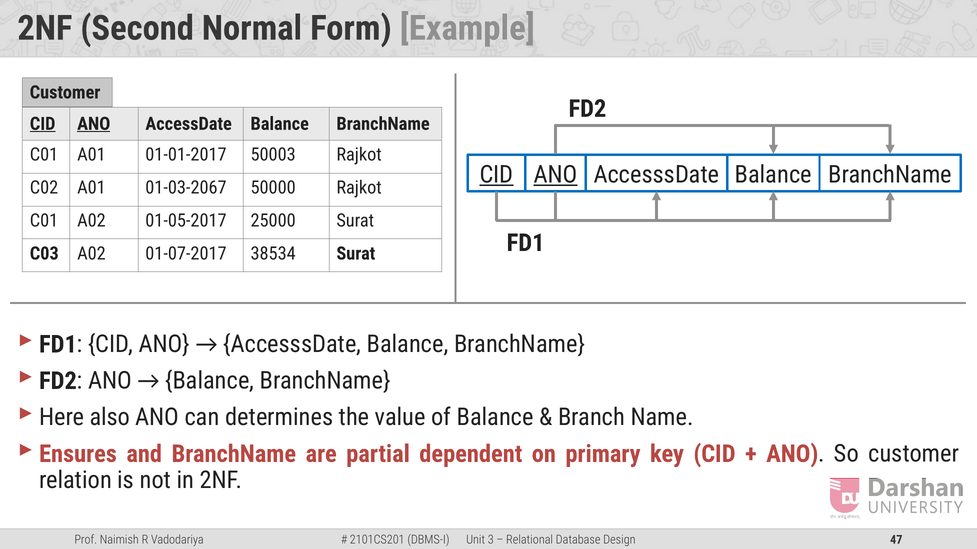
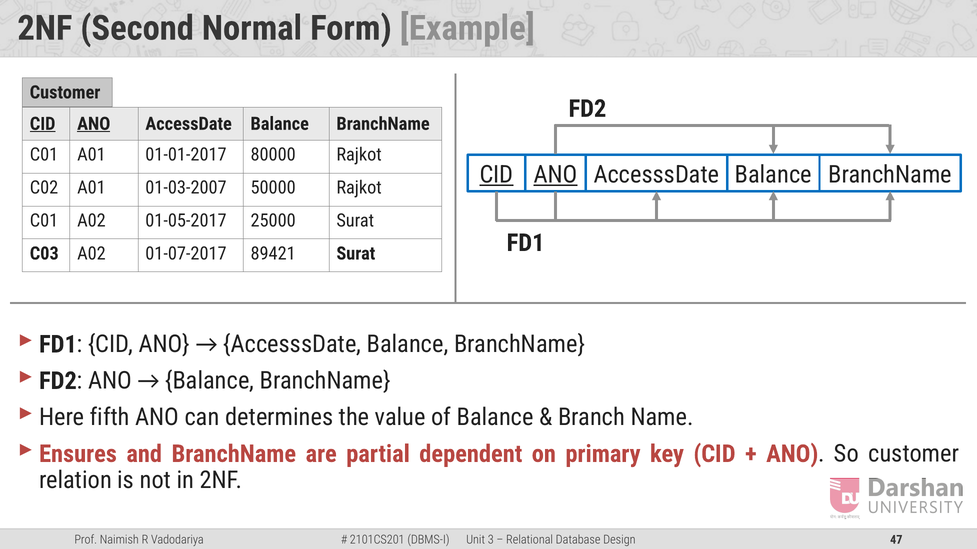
50003: 50003 -> 80000
01-03-2067: 01-03-2067 -> 01-03-2007
38534: 38534 -> 89421
also: also -> fifth
